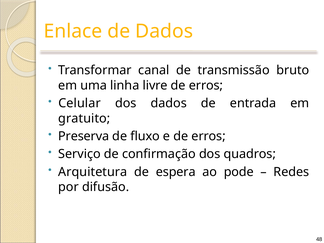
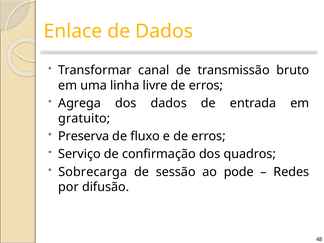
Celular: Celular -> Agrega
Arquitetura: Arquitetura -> Sobrecarga
espera: espera -> sessão
